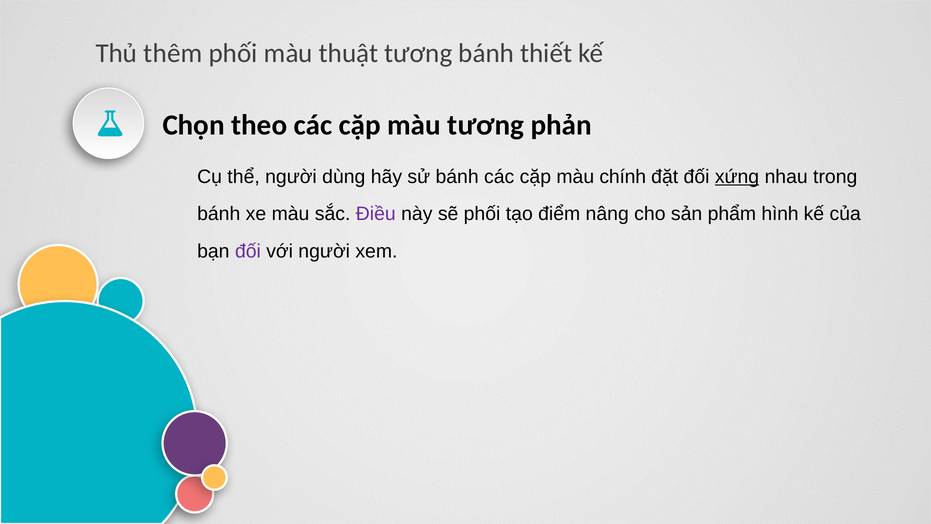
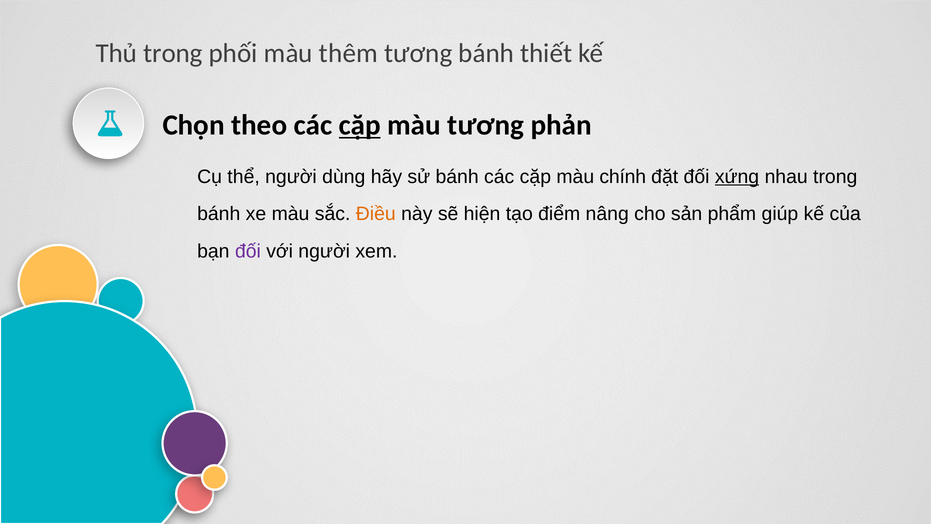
Thủ thêm: thêm -> trong
thuật: thuật -> thêm
cặp at (360, 125) underline: none -> present
Điều colour: purple -> orange
sẽ phối: phối -> hiện
hình: hình -> giúp
